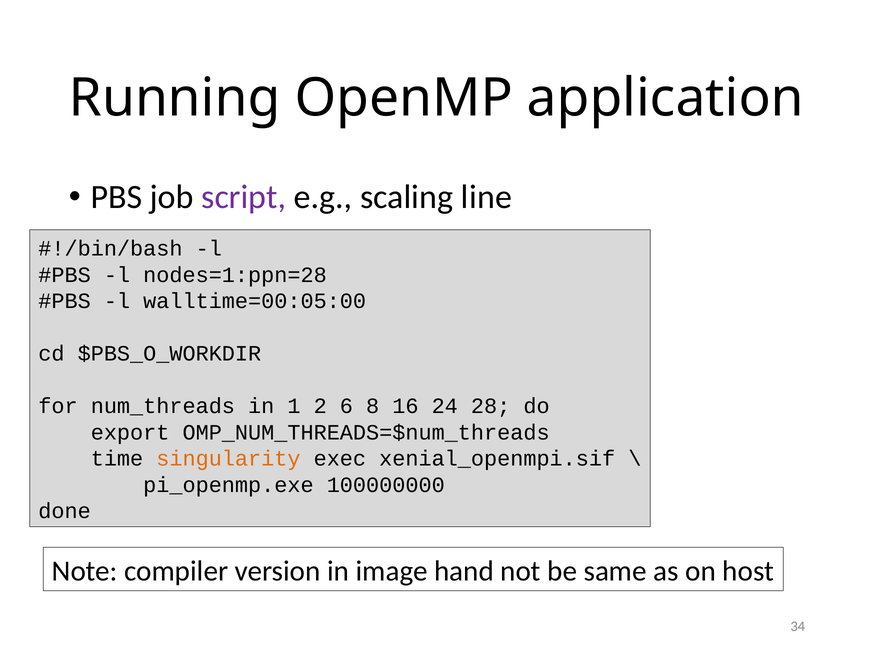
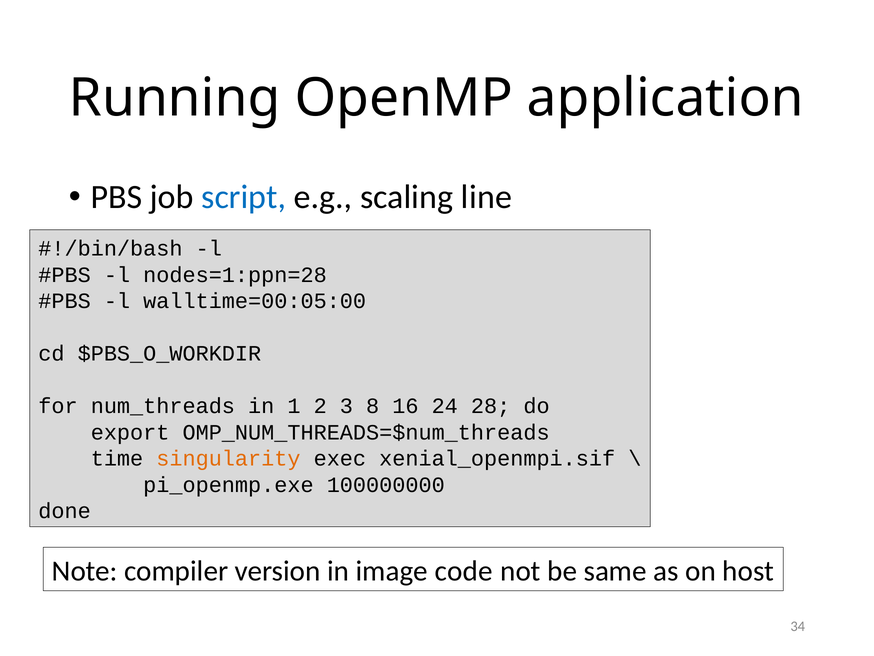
script colour: purple -> blue
6: 6 -> 3
hand: hand -> code
